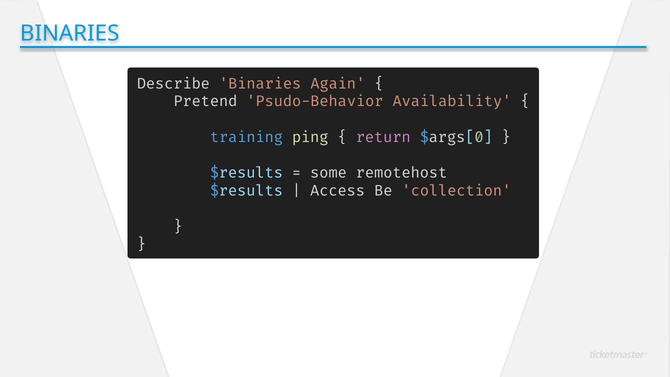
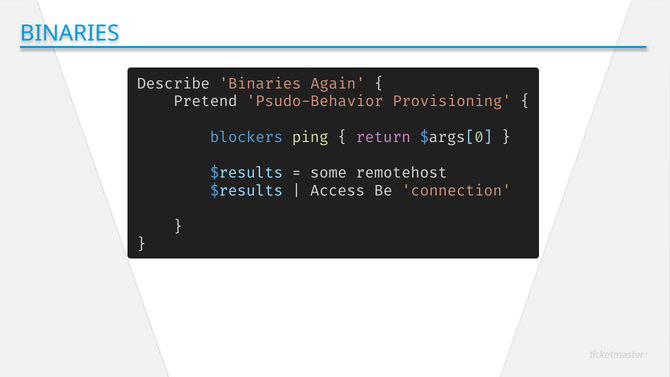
Availability: Availability -> Provisioning
training: training -> blockers
collection: collection -> connection
